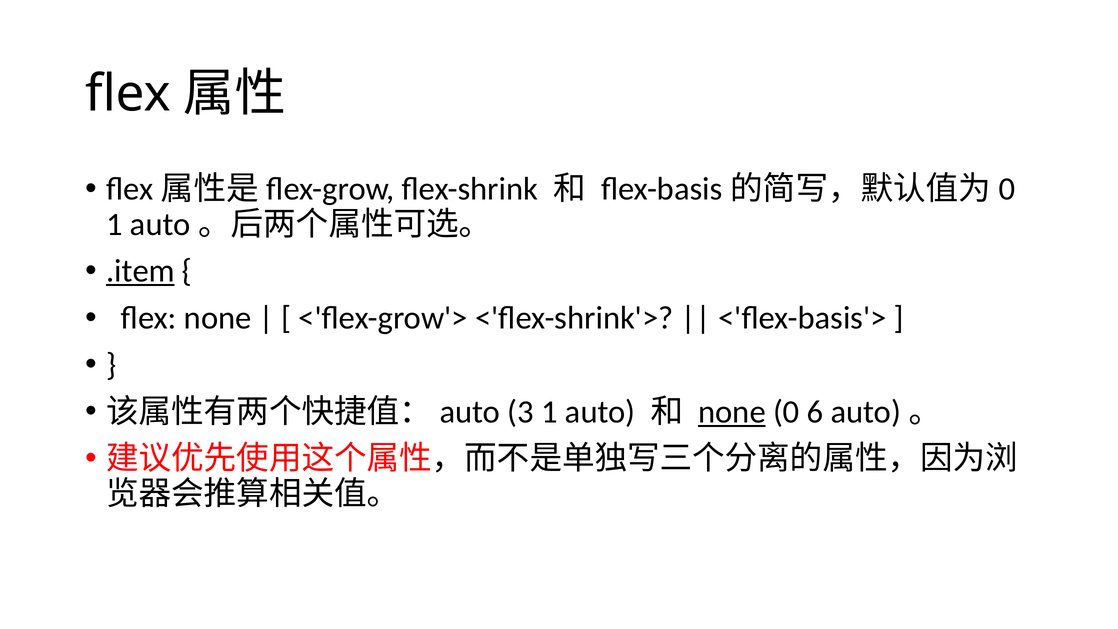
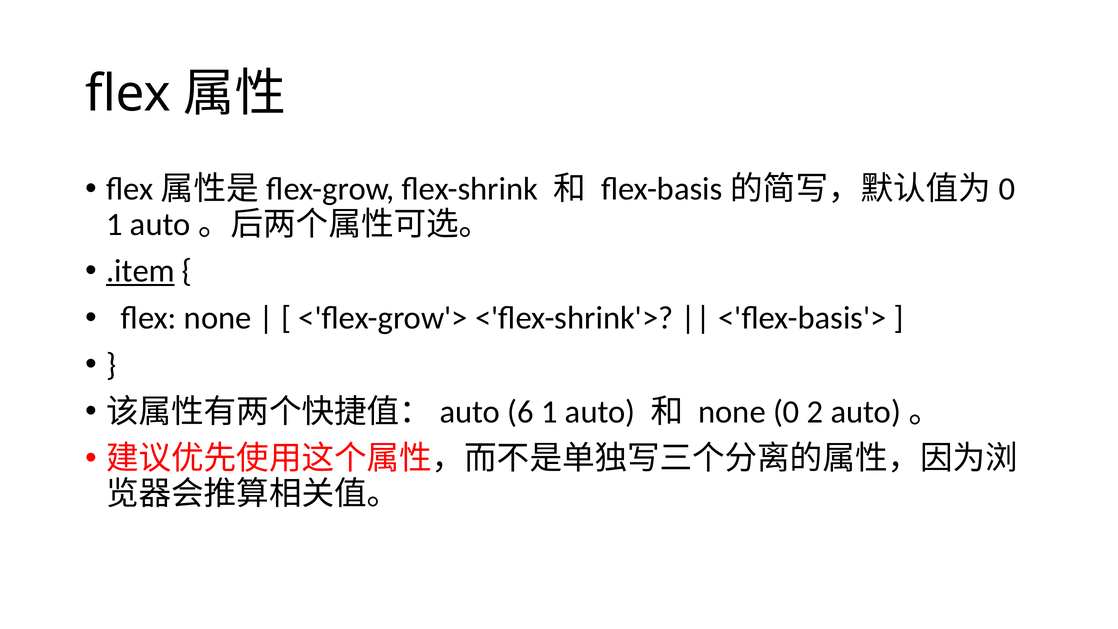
3: 3 -> 6
none at (732, 412) underline: present -> none
6: 6 -> 2
